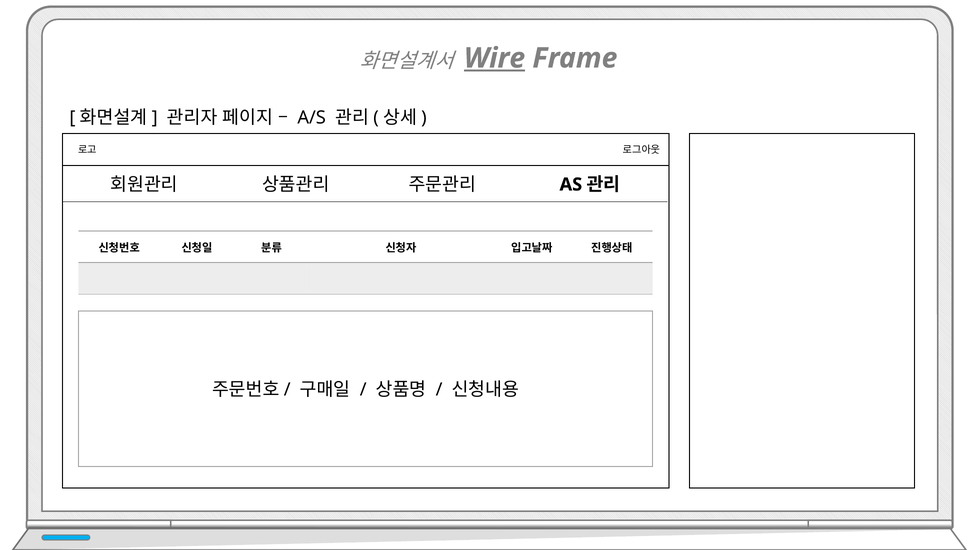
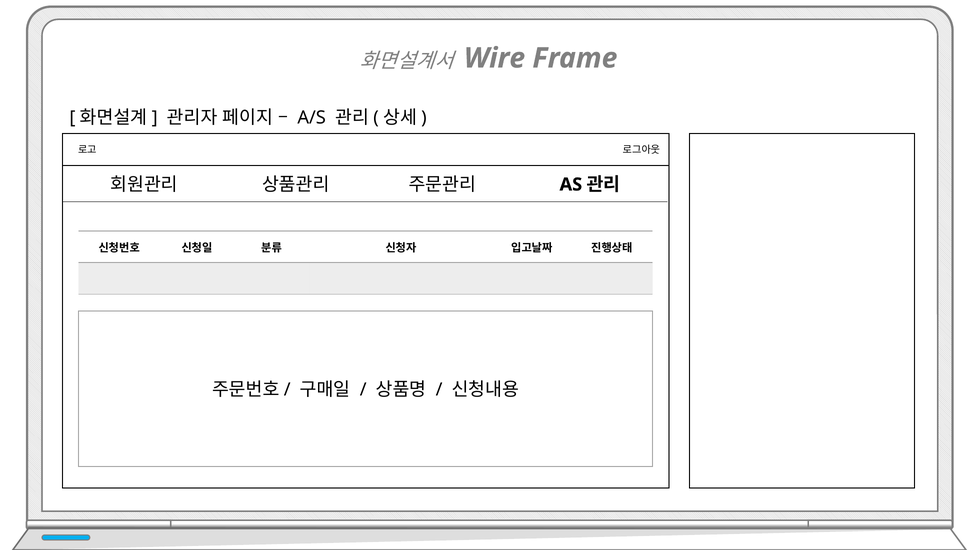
Wire underline: present -> none
